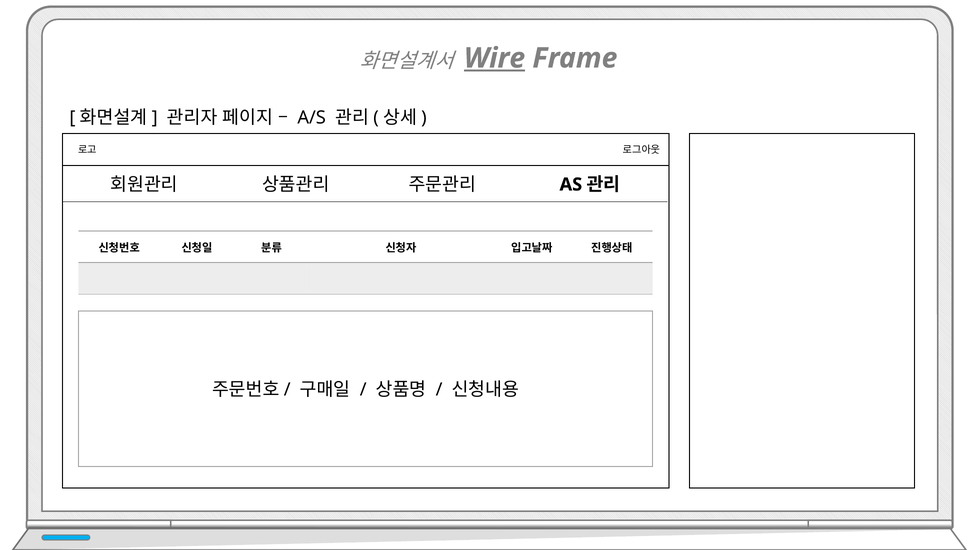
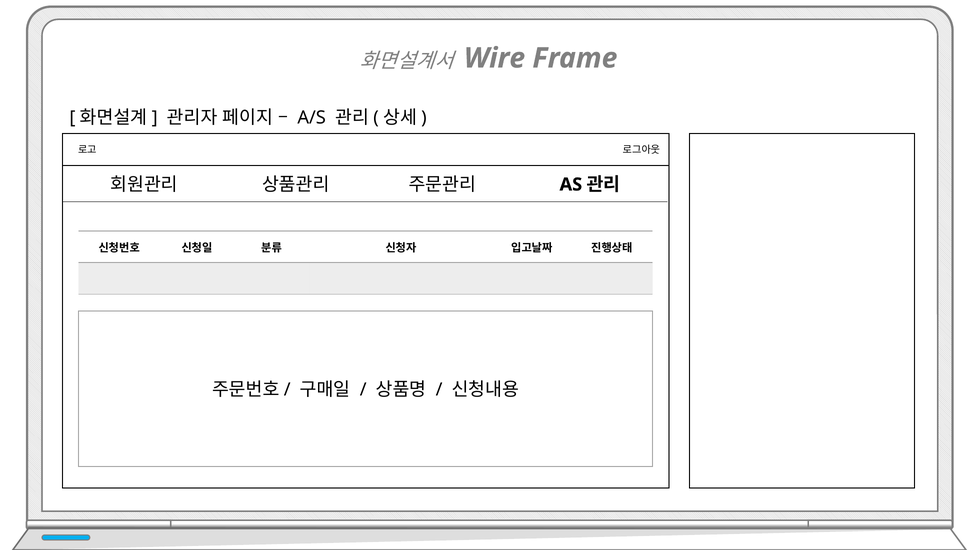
Wire underline: present -> none
